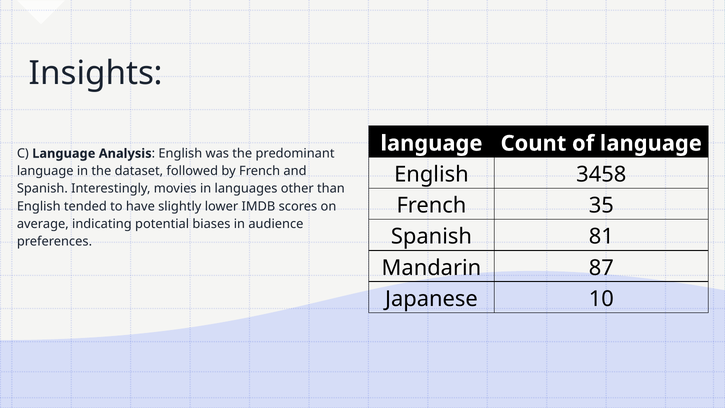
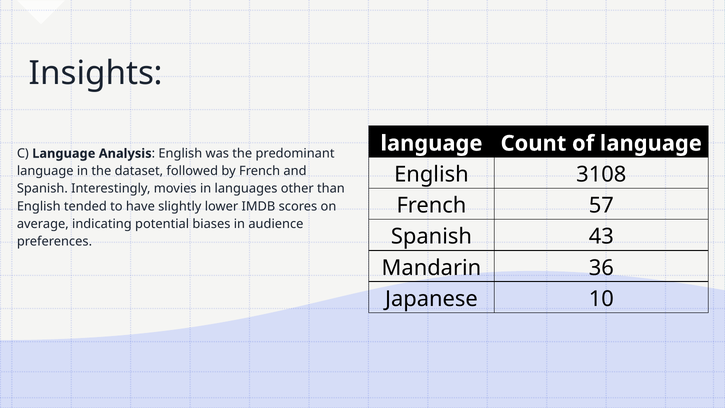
3458: 3458 -> 3108
35: 35 -> 57
81: 81 -> 43
87: 87 -> 36
